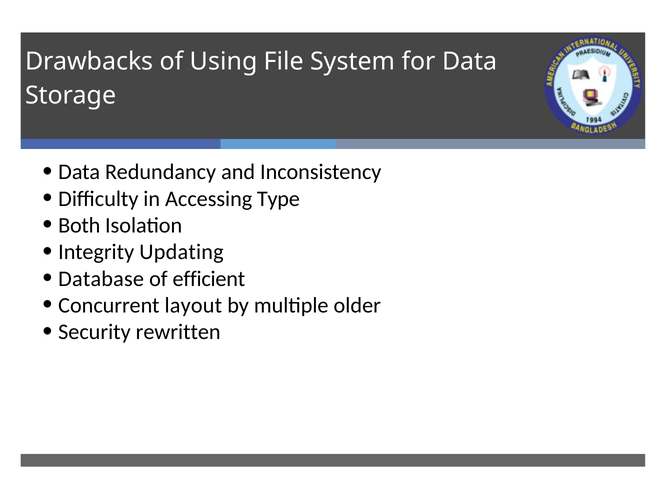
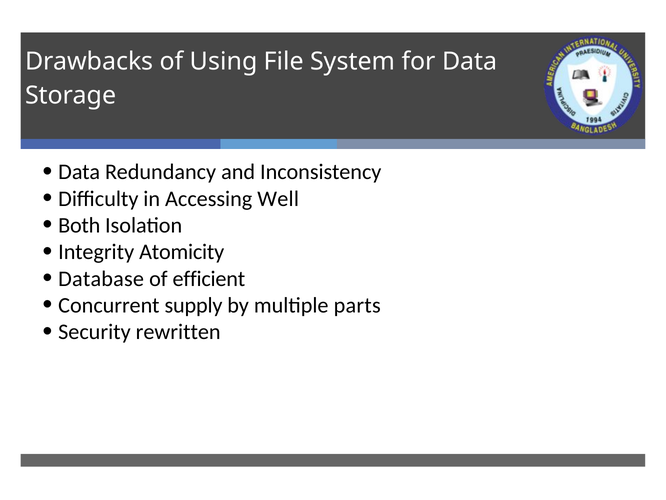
Type: Type -> Well
Updating: Updating -> Atomicity
layout: layout -> supply
older: older -> parts
